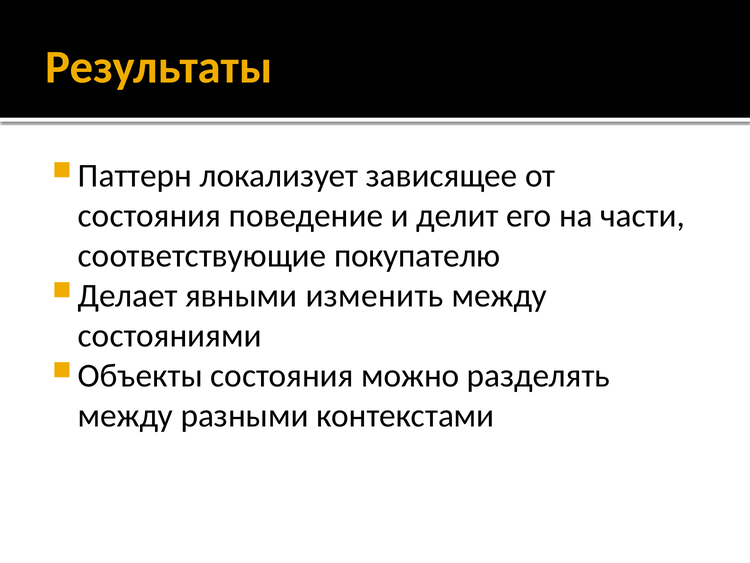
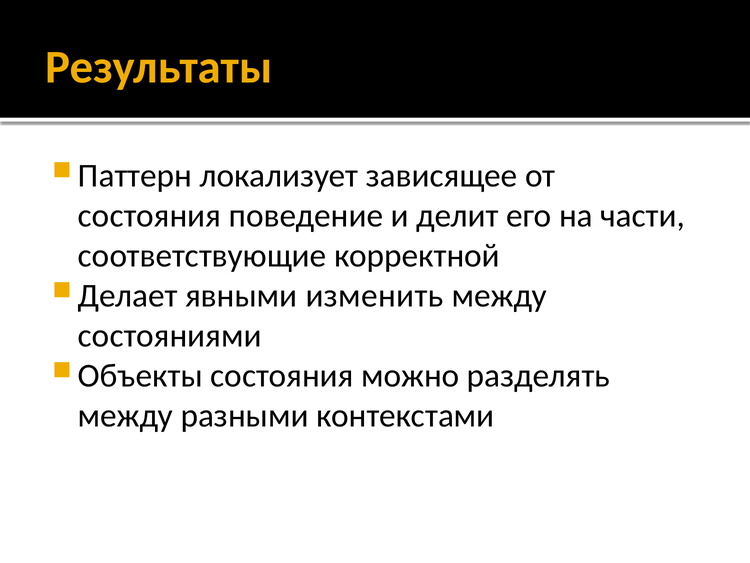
покупателю: покупателю -> корректной
